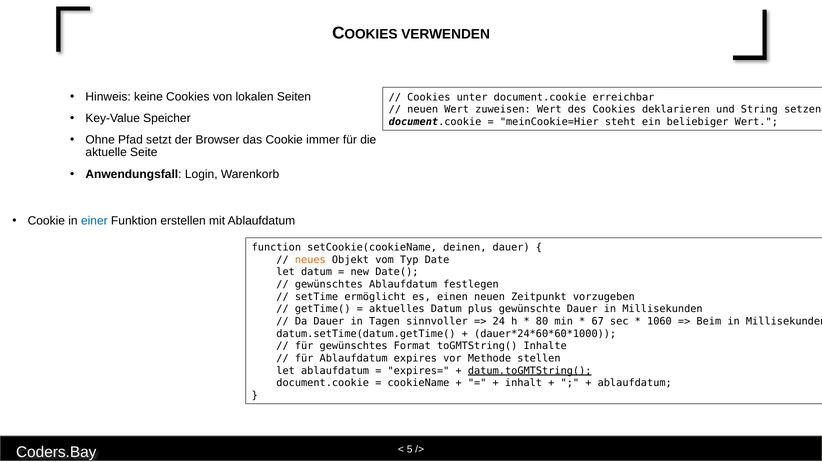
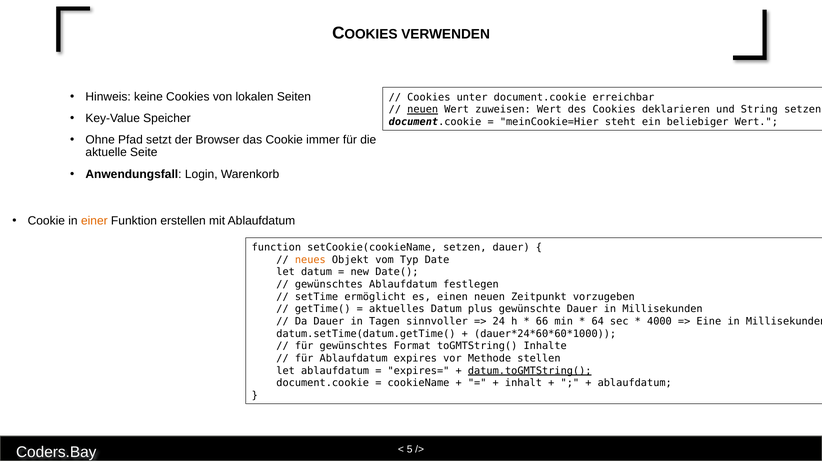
neuen at (423, 110) underline: none -> present
einer colour: blue -> orange
setCookie(cookieName deinen: deinen -> setzen
80: 80 -> 66
67: 67 -> 64
1060: 1060 -> 4000
Beim: Beim -> Eine
